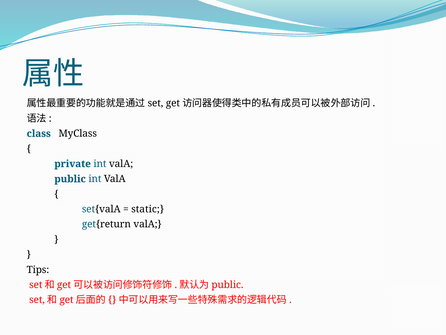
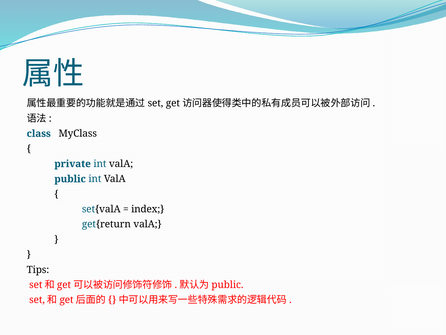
static: static -> index
